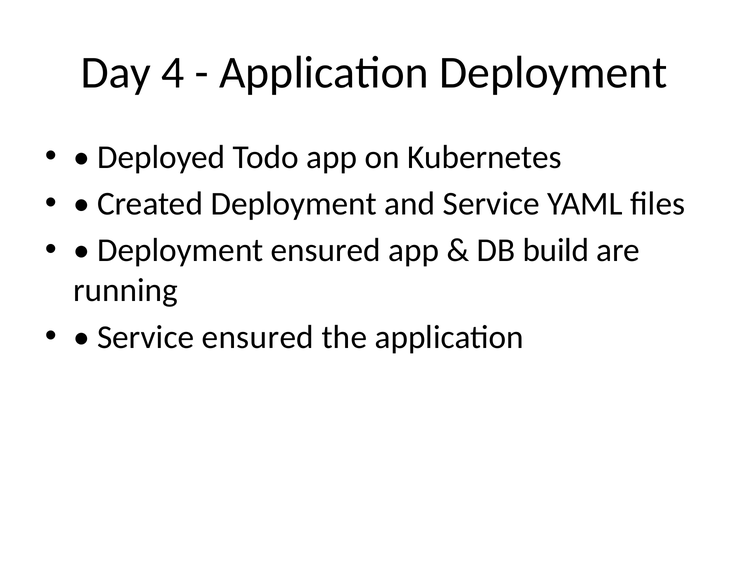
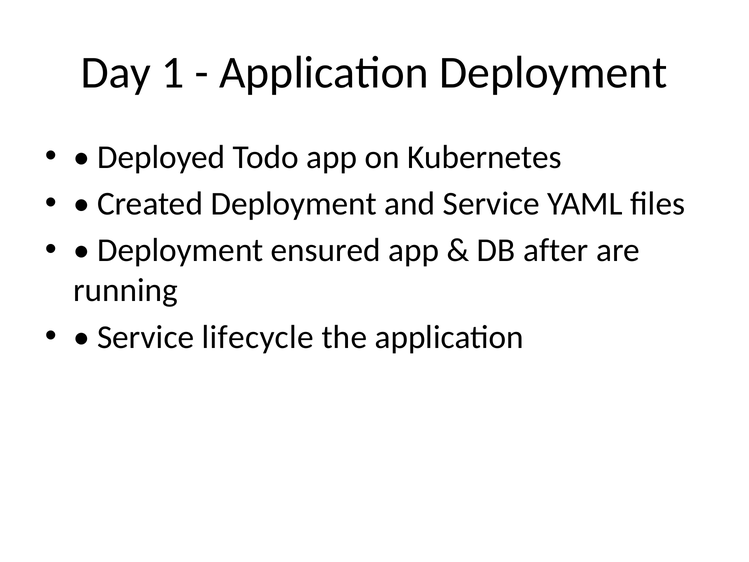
4: 4 -> 1
build: build -> after
Service ensured: ensured -> lifecycle
